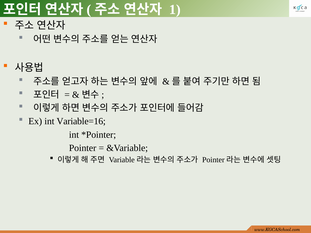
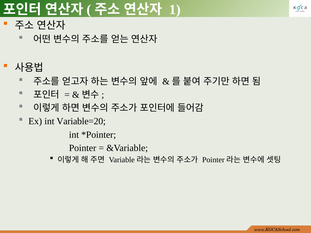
Variable=16: Variable=16 -> Variable=20
